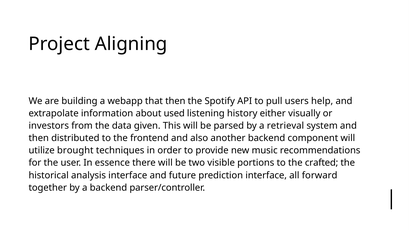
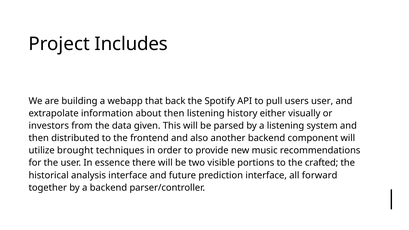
Aligning: Aligning -> Includes
that then: then -> back
users help: help -> user
about used: used -> then
a retrieval: retrieval -> listening
